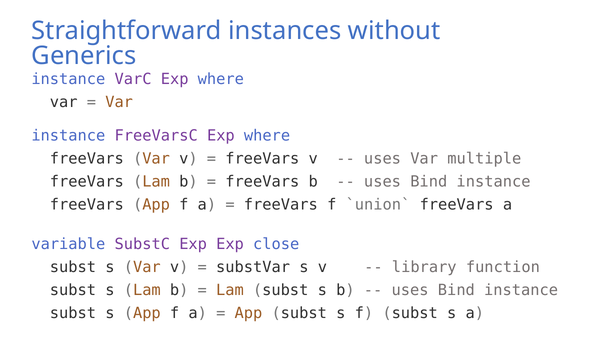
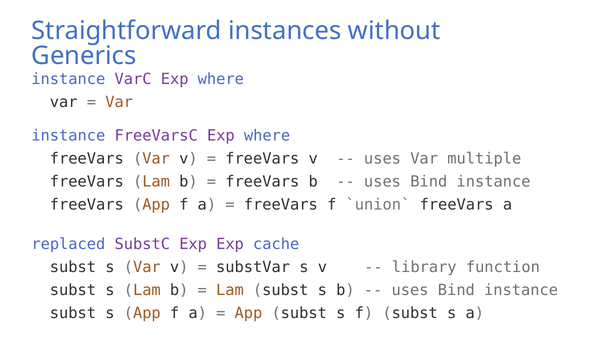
variable: variable -> replaced
close: close -> cache
